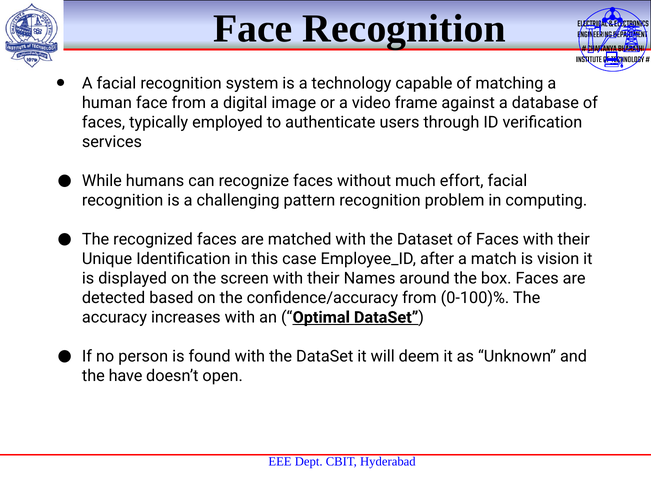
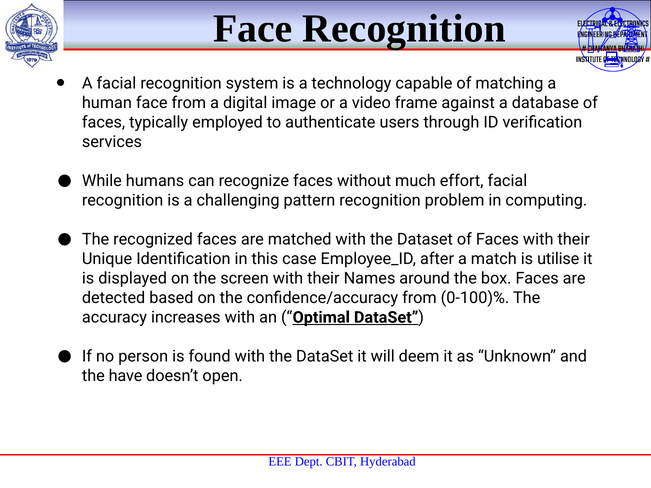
vision: vision -> utilise
